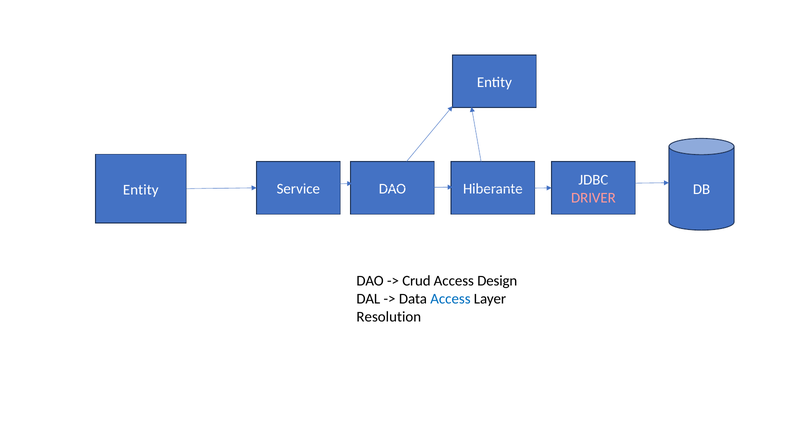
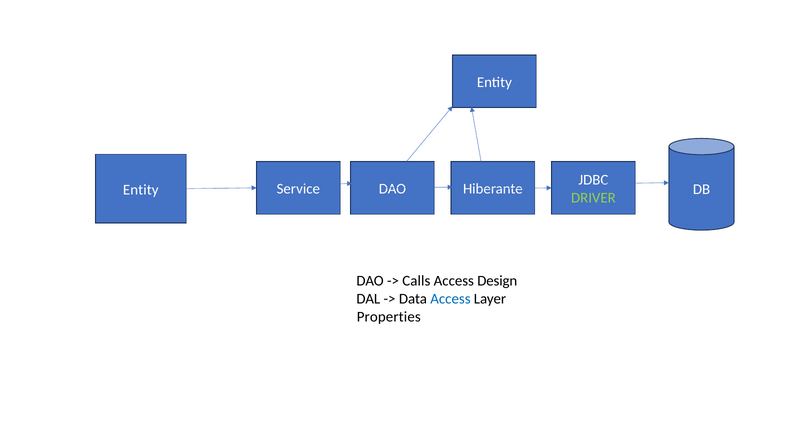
DRIVER colour: pink -> light green
Crud: Crud -> Calls
Resolution: Resolution -> Properties
